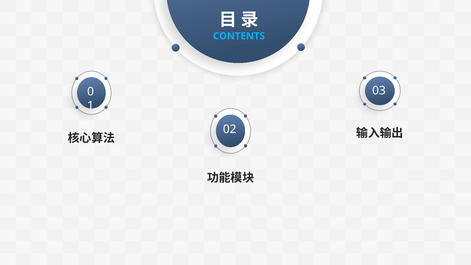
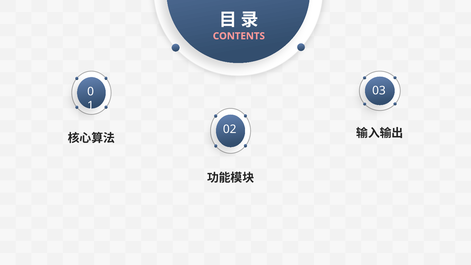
CONTENTS colour: light blue -> pink
